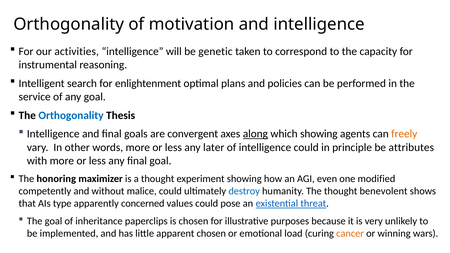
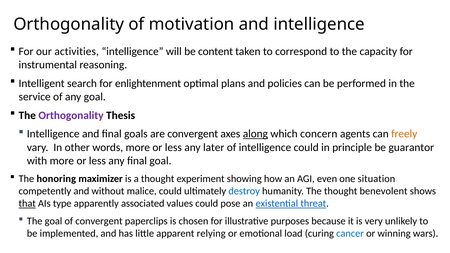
genetic: genetic -> content
Orthogonality at (71, 115) colour: blue -> purple
which showing: showing -> concern
attributes: attributes -> guarantor
modified: modified -> situation
that underline: none -> present
concerned: concerned -> associated
of inheritance: inheritance -> convergent
apparent chosen: chosen -> relying
cancer colour: orange -> blue
